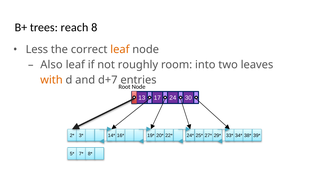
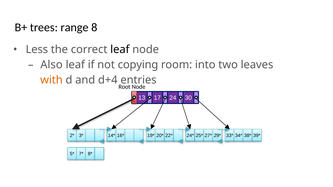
reach: reach -> range
leaf at (120, 50) colour: orange -> black
roughly: roughly -> copying
d+7: d+7 -> d+4
